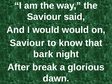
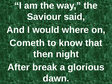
would would: would -> where
Saviour at (27, 43): Saviour -> Cometh
bark: bark -> then
